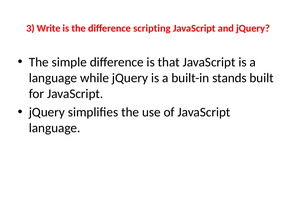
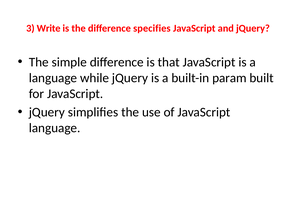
scripting: scripting -> specifies
stands: stands -> param
